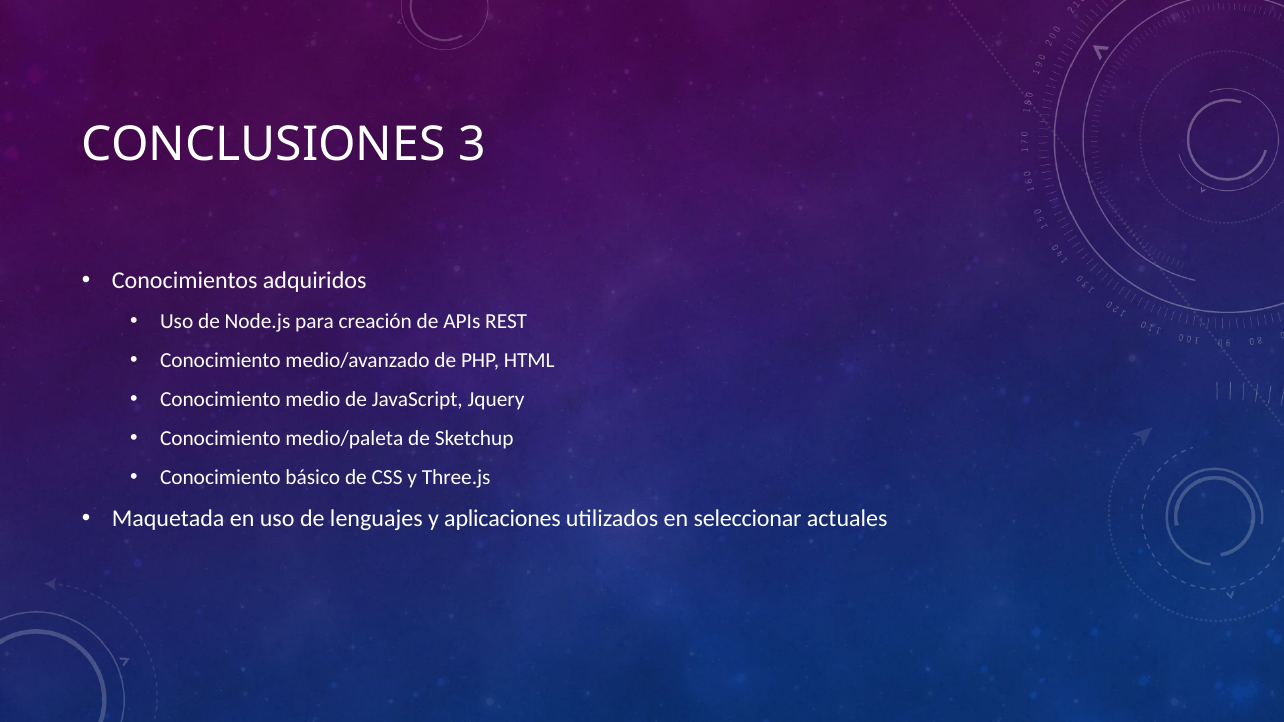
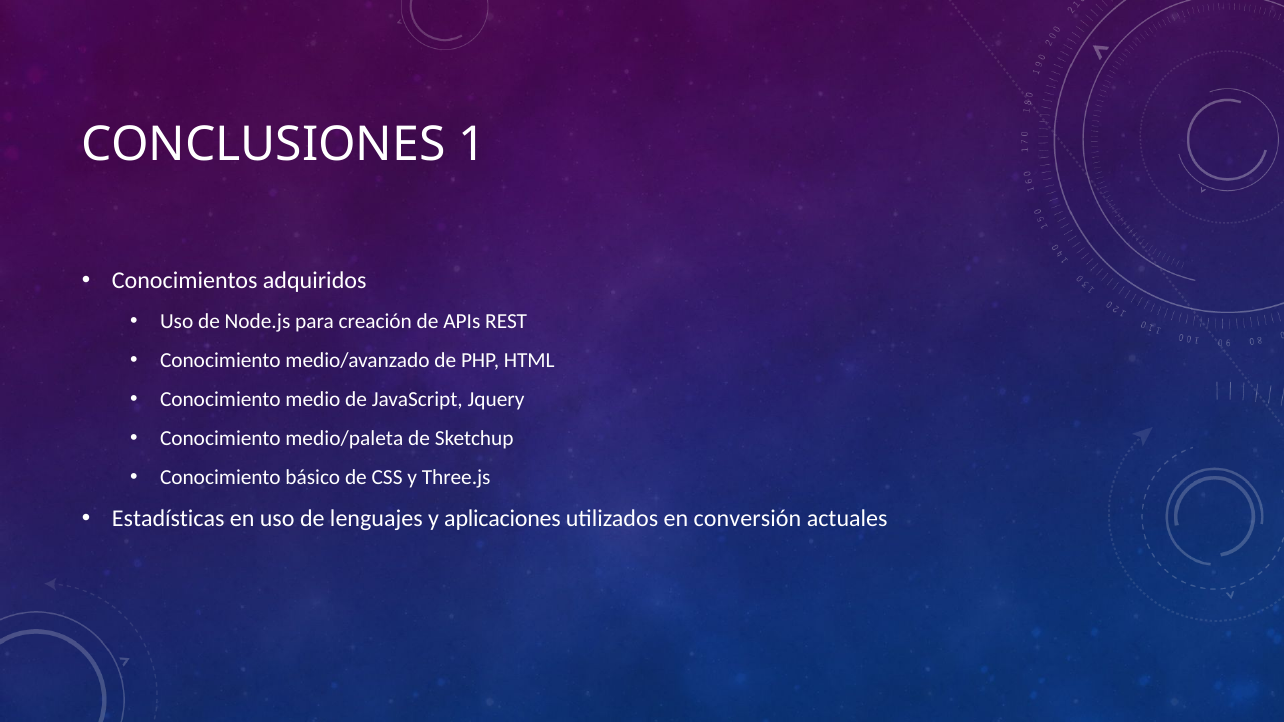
3: 3 -> 1
Maquetada: Maquetada -> Estadísticas
seleccionar: seleccionar -> conversión
